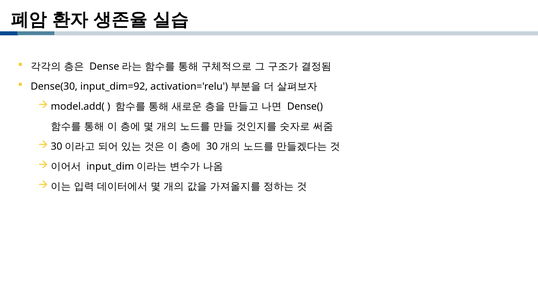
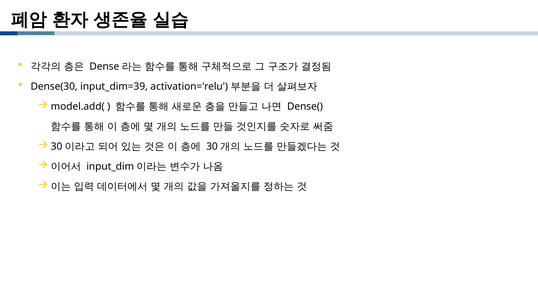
input_dim=92: input_dim=92 -> input_dim=39
